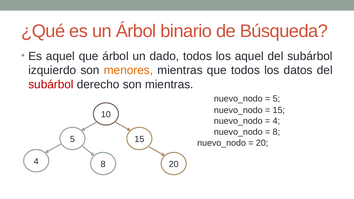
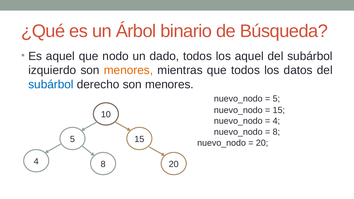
que árbol: árbol -> nodo
subárbol at (51, 84) colour: red -> blue
derecho son mientras: mientras -> menores
